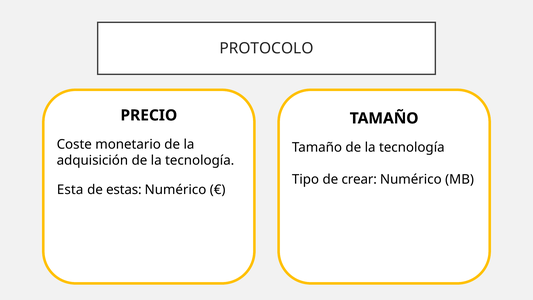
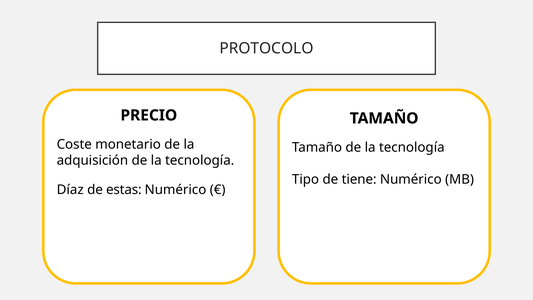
crear: crear -> tiene
Esta: Esta -> Díaz
